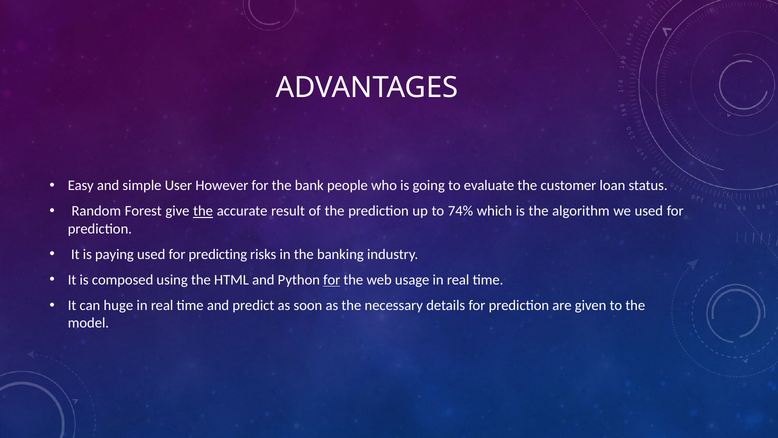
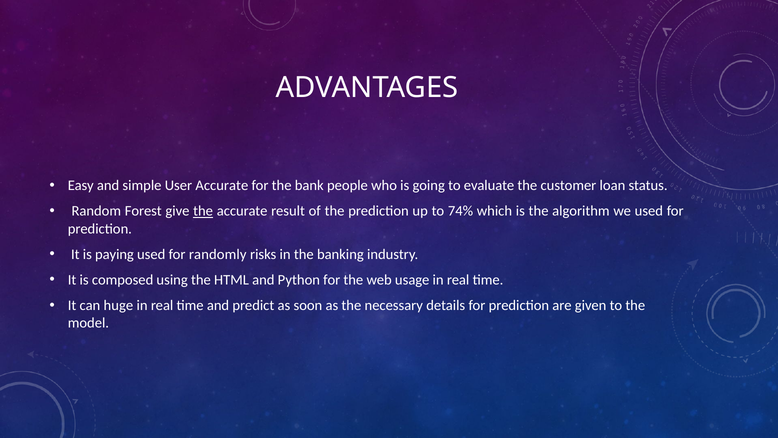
User However: However -> Accurate
predicting: predicting -> randomly
for at (332, 280) underline: present -> none
